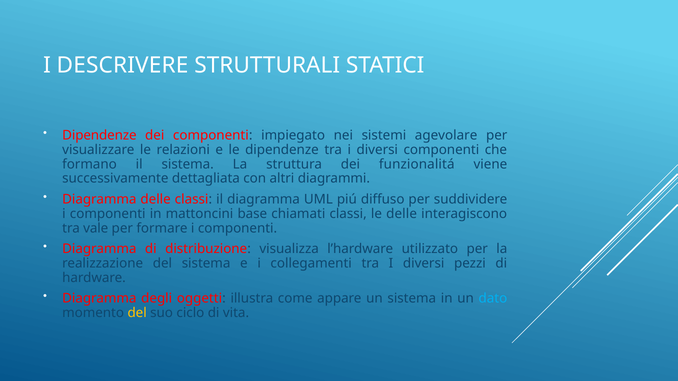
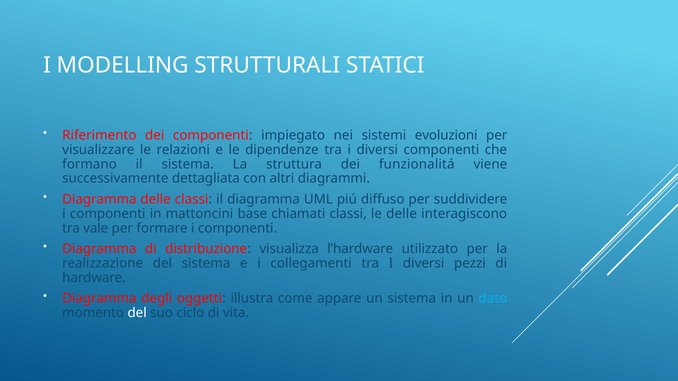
DESCRIVERE: DESCRIVERE -> MODELLING
Dipendenze at (99, 135): Dipendenze -> Riferimento
agevolare: agevolare -> evoluzioni
del at (137, 313) colour: yellow -> white
